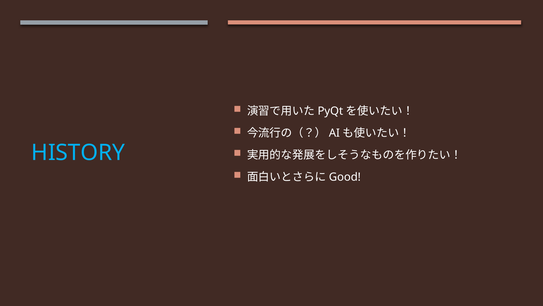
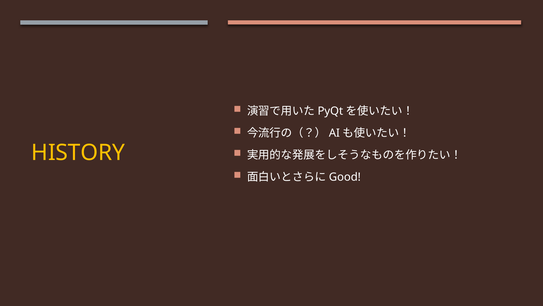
HISTORY colour: light blue -> yellow
